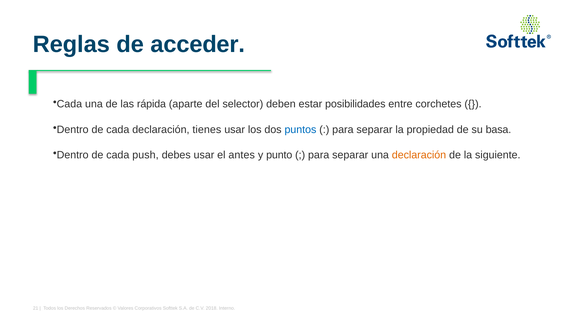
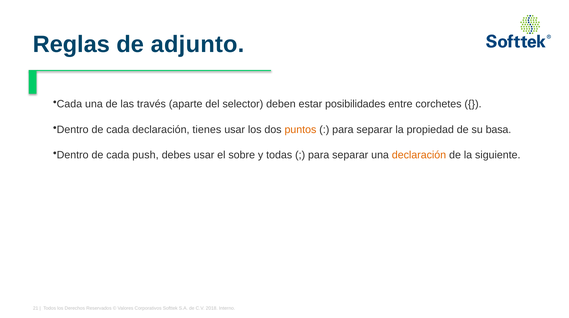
acceder: acceder -> adjunto
rápida: rápida -> través
puntos colour: blue -> orange
antes: antes -> sobre
punto: punto -> todas
